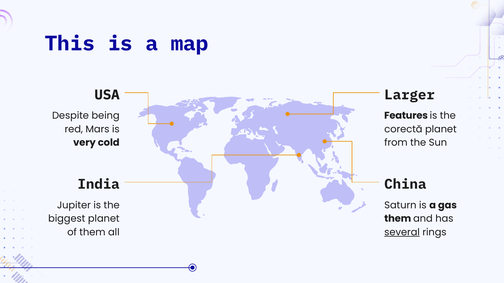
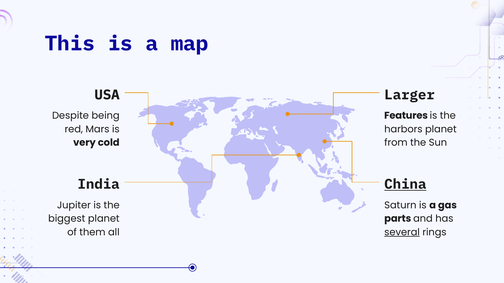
corectă: corectă -> harbors
China underline: none -> present
them at (398, 219): them -> parts
